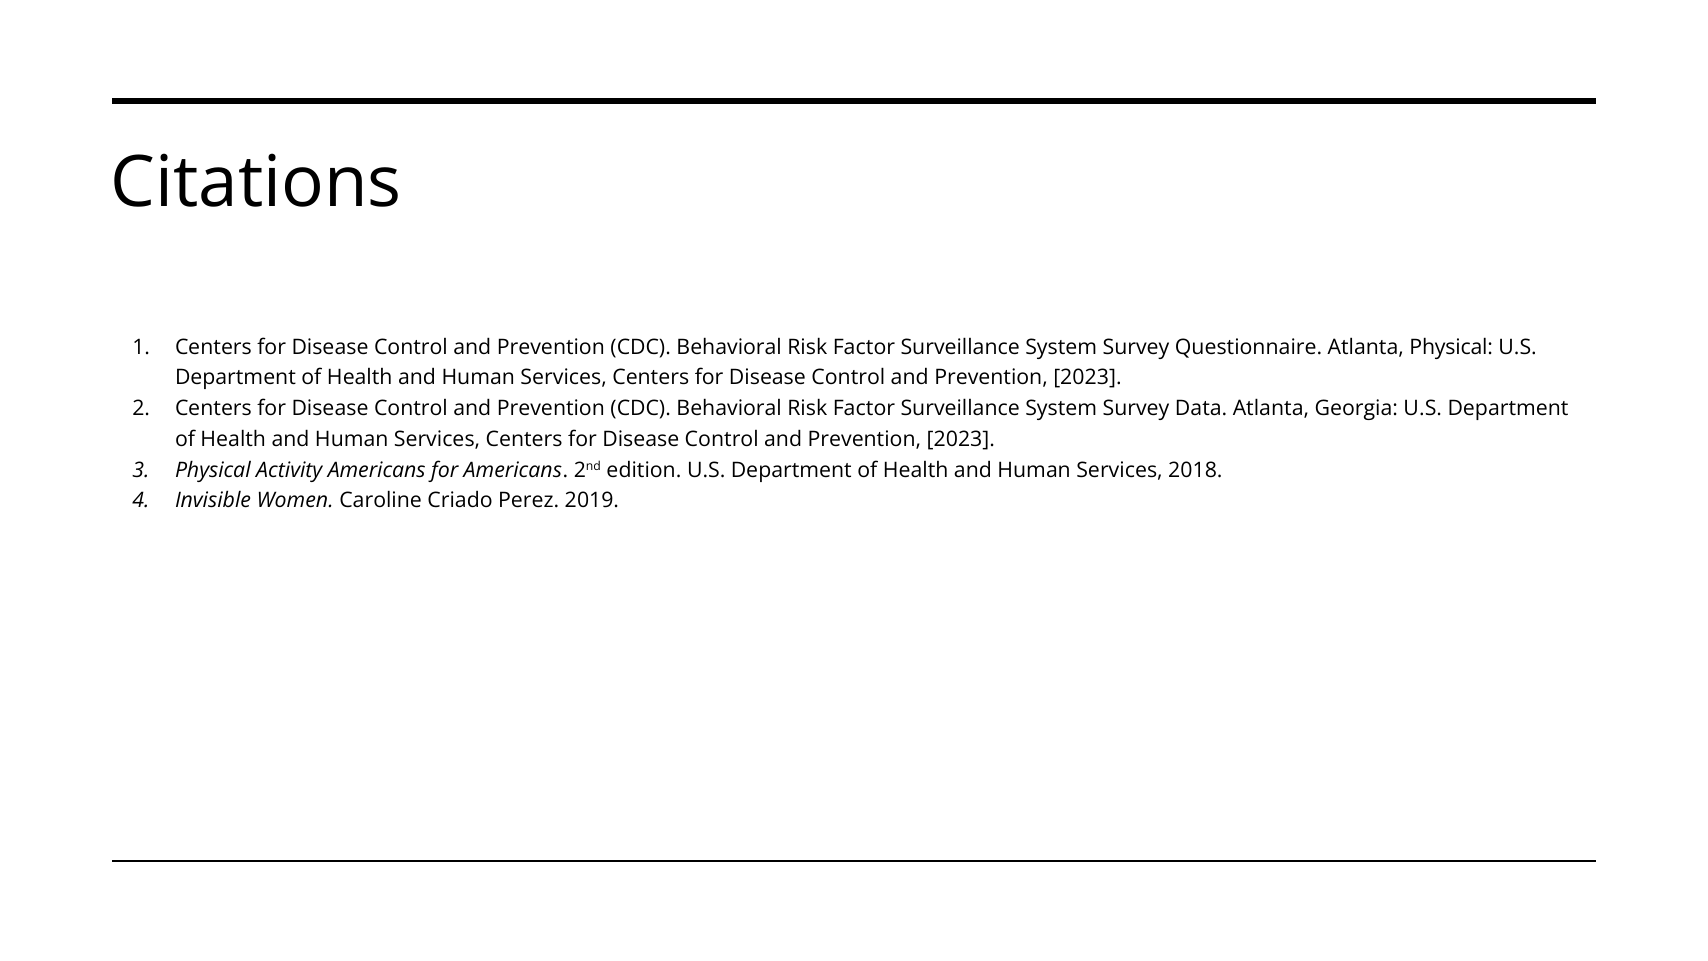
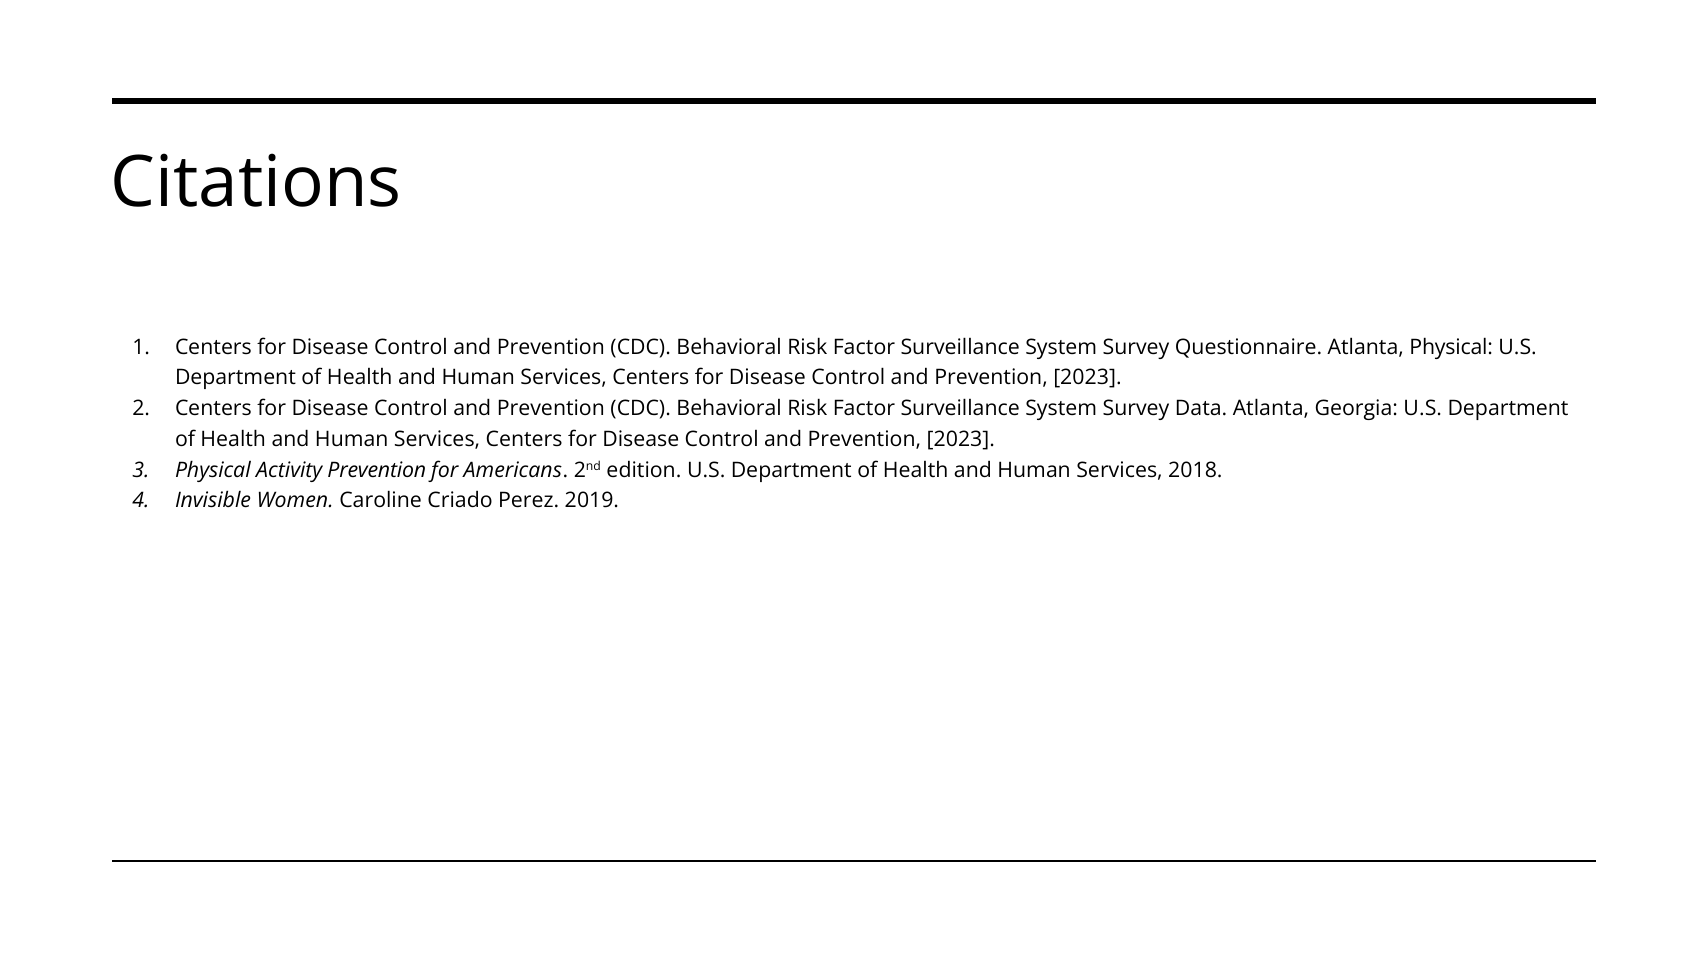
Activity Americans: Americans -> Prevention
